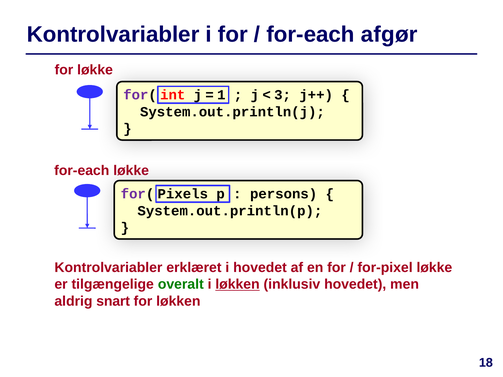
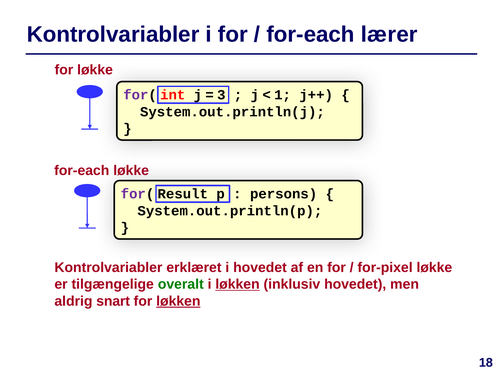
afgør: afgør -> lærer
1: 1 -> 3
3: 3 -> 1
Pixels: Pixels -> Result
løkken at (178, 301) underline: none -> present
